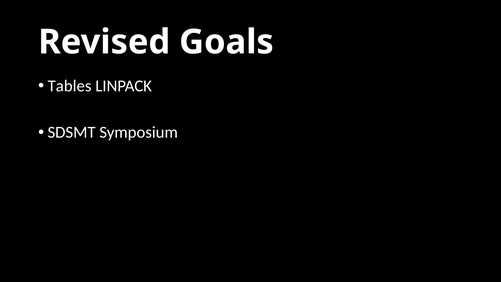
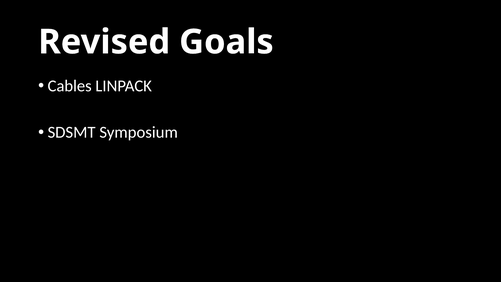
Tables: Tables -> Cables
